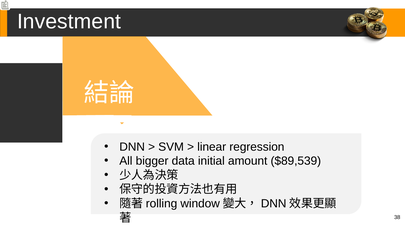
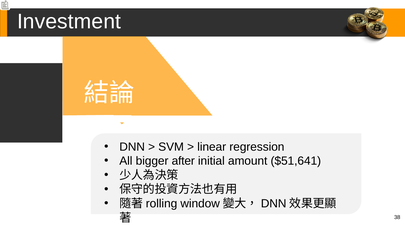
data: data -> after
$89,539: $89,539 -> $51,641
